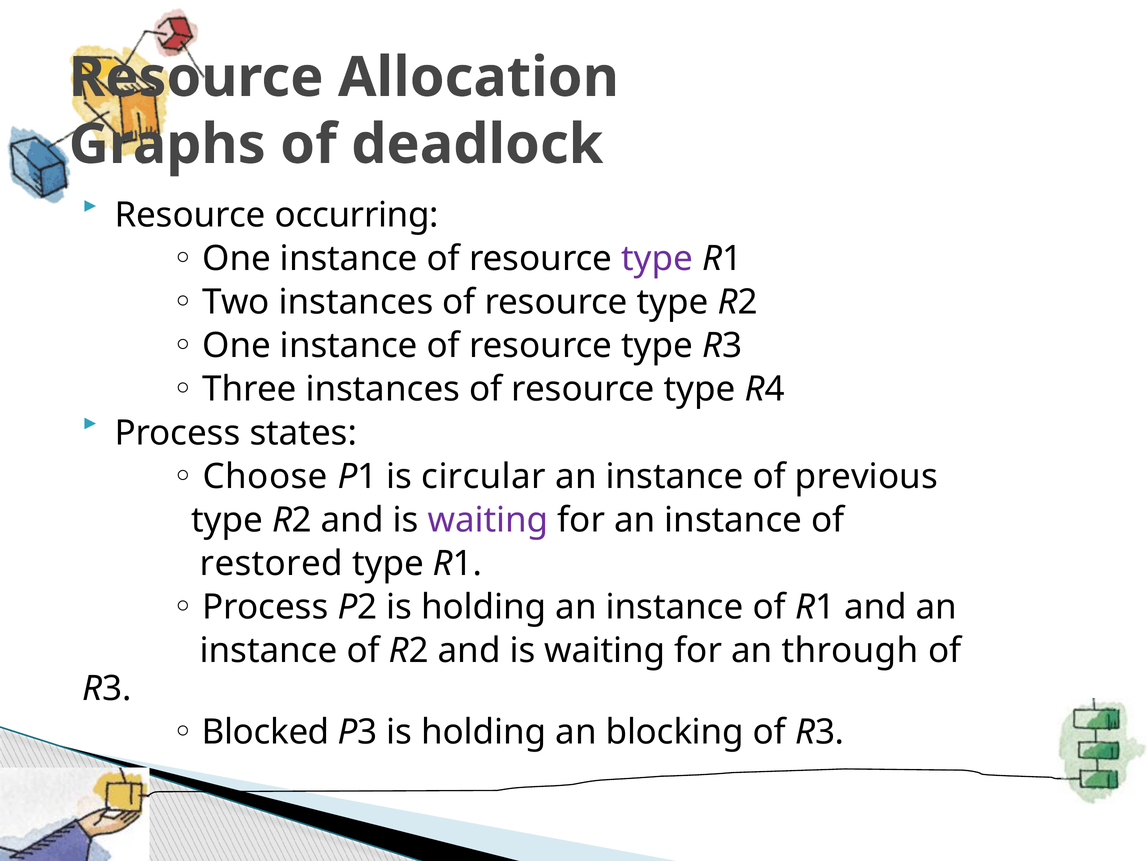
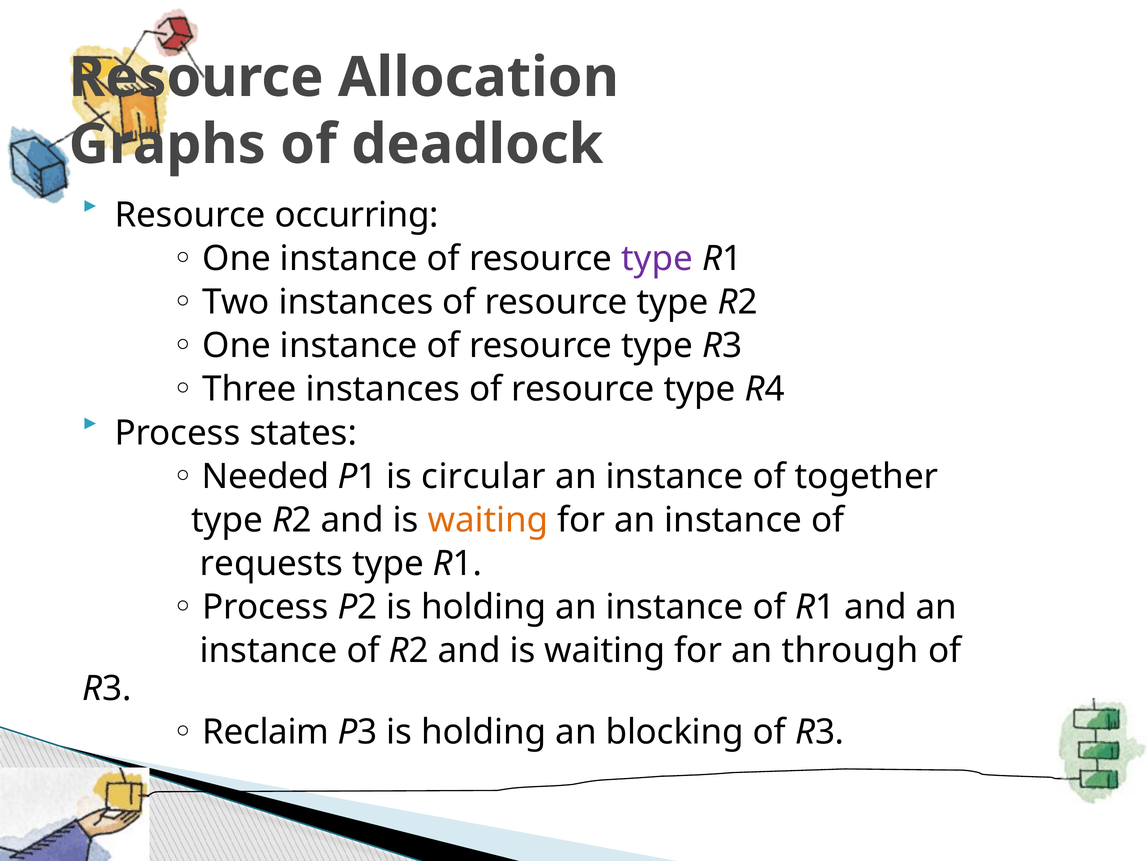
Choose: Choose -> Needed
previous: previous -> together
waiting at (488, 520) colour: purple -> orange
restored: restored -> requests
Blocked: Blocked -> Reclaim
